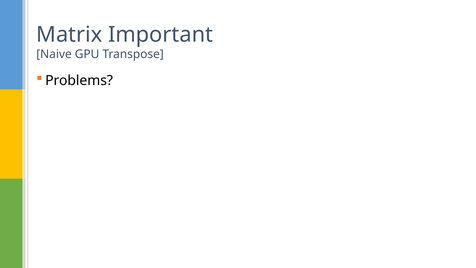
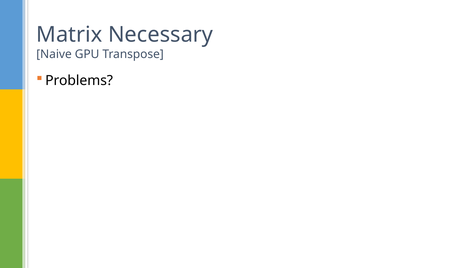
Important: Important -> Necessary
